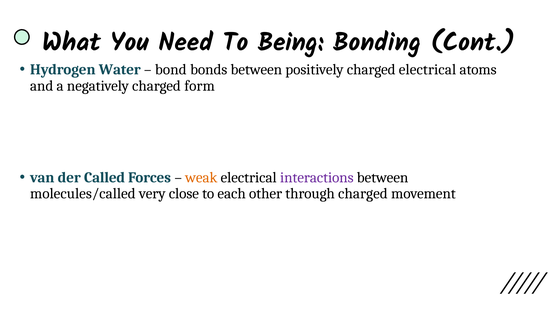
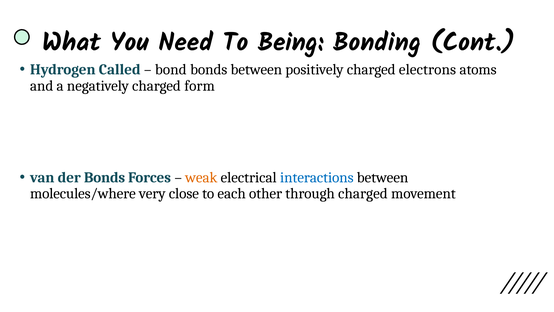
Water: Water -> Called
charged electrical: electrical -> electrons
der Called: Called -> Bonds
interactions colour: purple -> blue
molecules/called: molecules/called -> molecules/where
